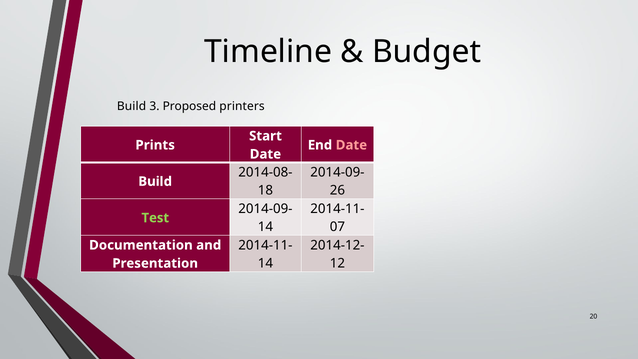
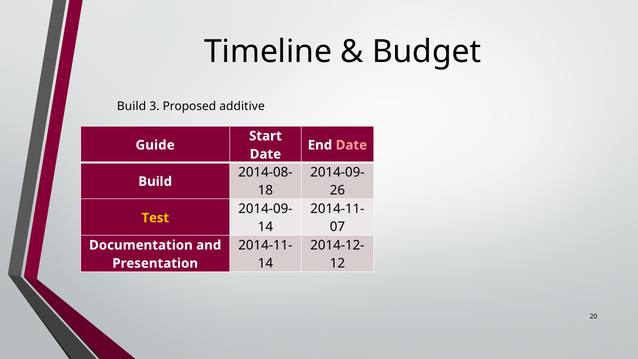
printers: printers -> additive
Prints: Prints -> Guide
Test colour: light green -> yellow
